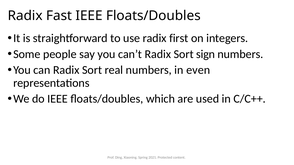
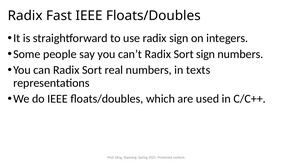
radix first: first -> sign
even: even -> texts
